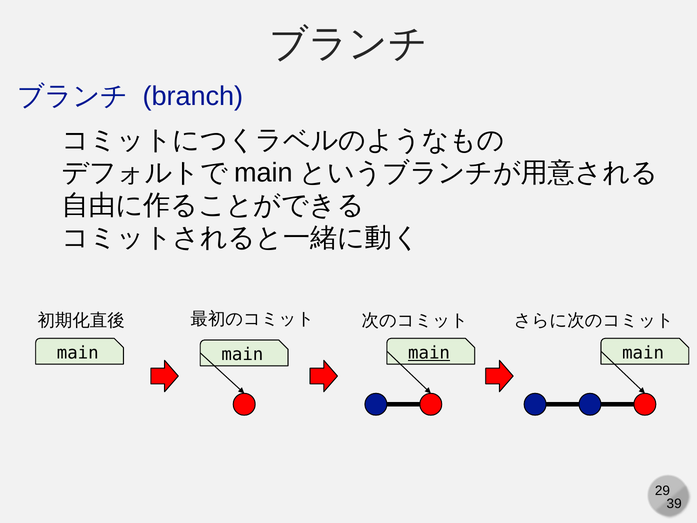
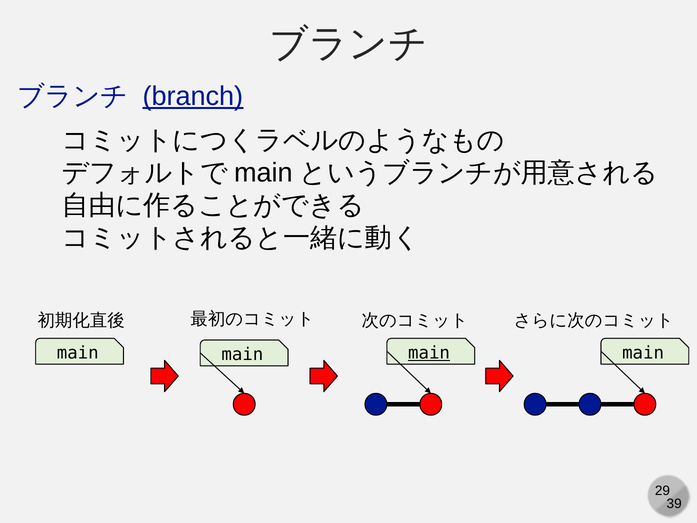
branch underline: none -> present
